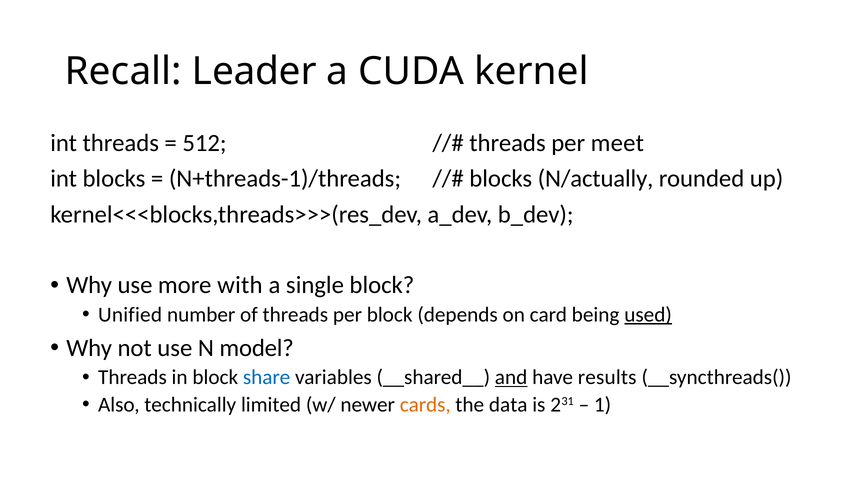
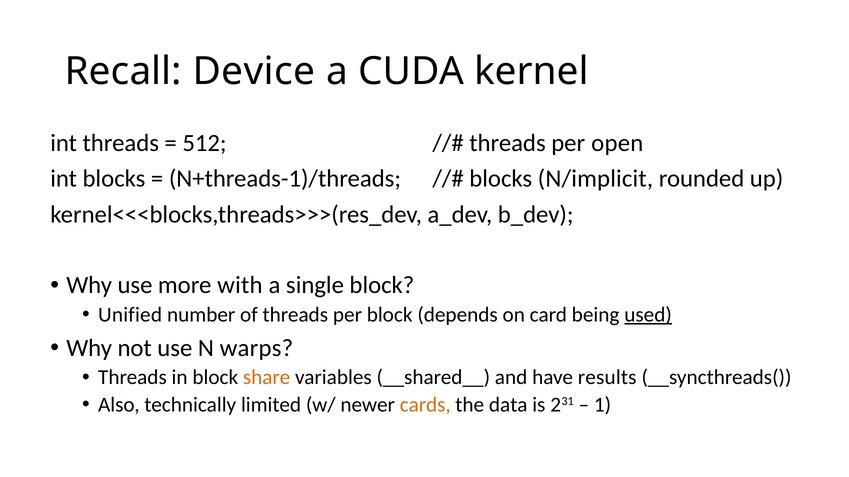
Leader: Leader -> Device
meet: meet -> open
N/actually: N/actually -> N/implicit
model: model -> warps
share colour: blue -> orange
and underline: present -> none
